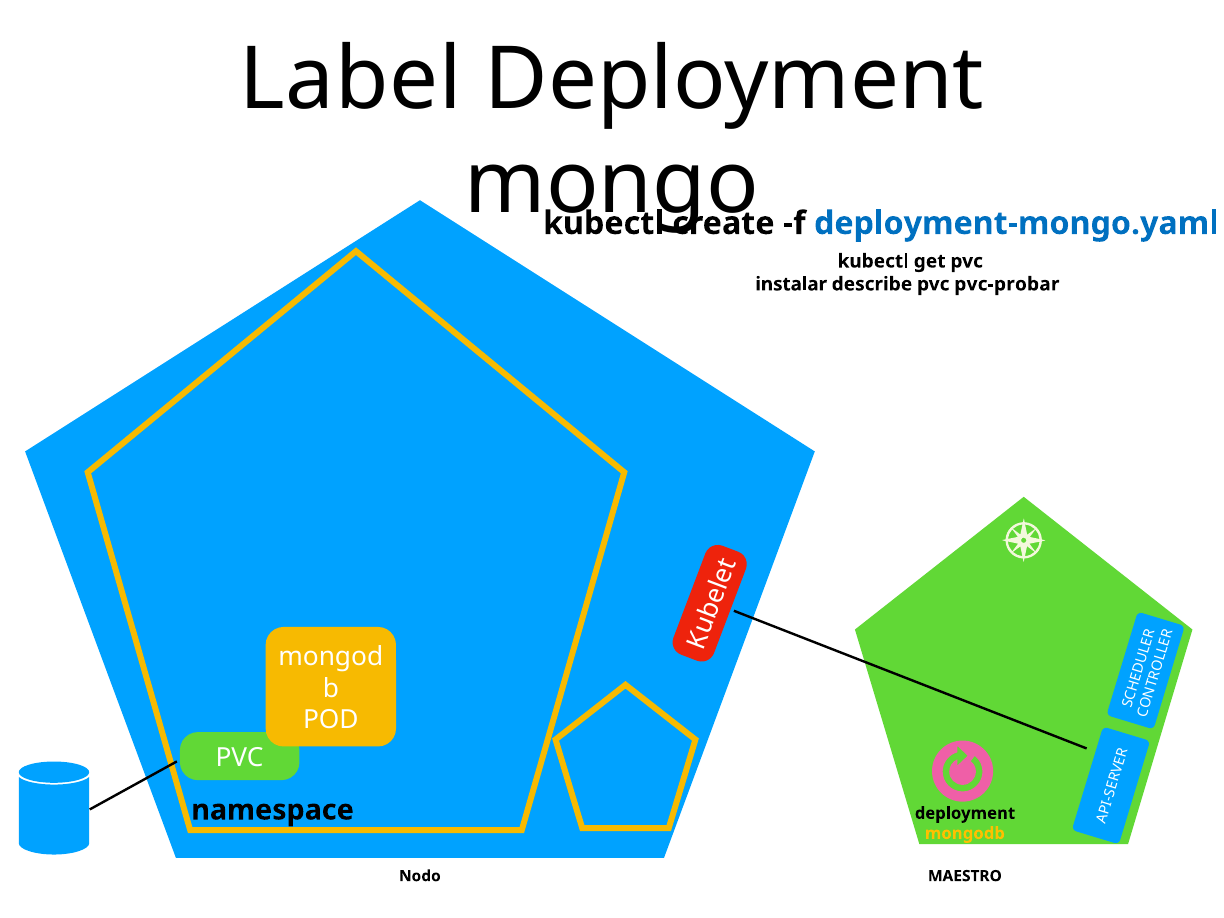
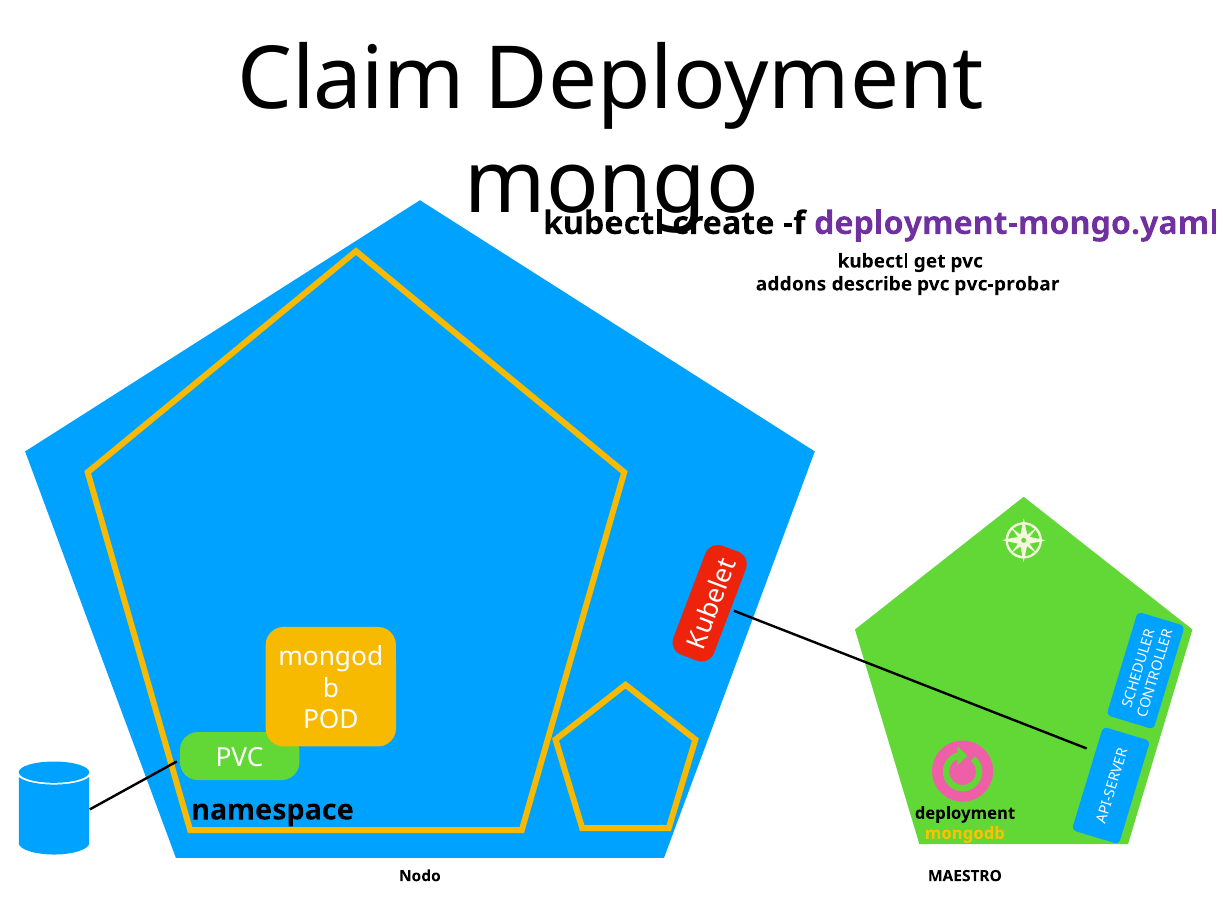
Label: Label -> Claim
deployment-mongo.yaml colour: blue -> purple
instalar: instalar -> addons
